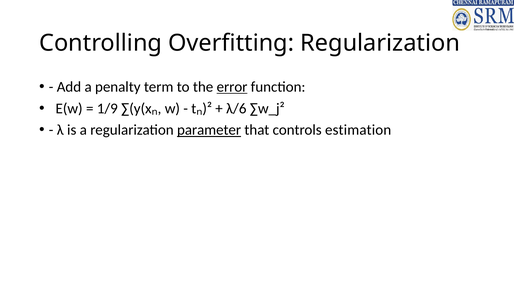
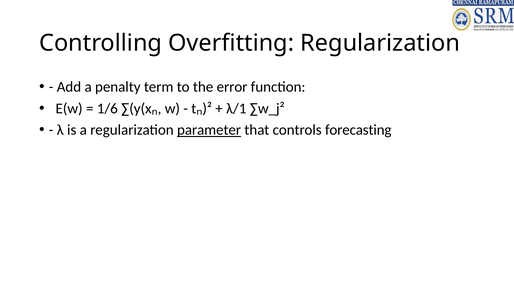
error underline: present -> none
1/9: 1/9 -> 1/6
λ/6: λ/6 -> λ/1
estimation: estimation -> forecasting
